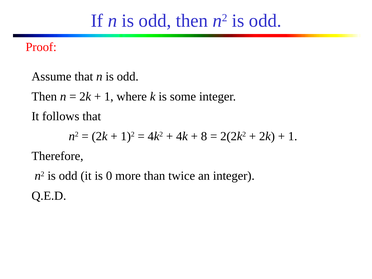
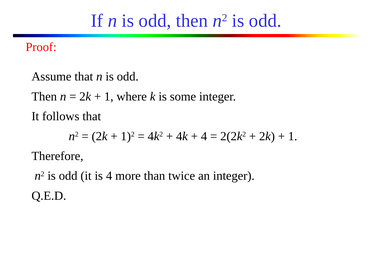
8 at (204, 136): 8 -> 4
is 0: 0 -> 4
